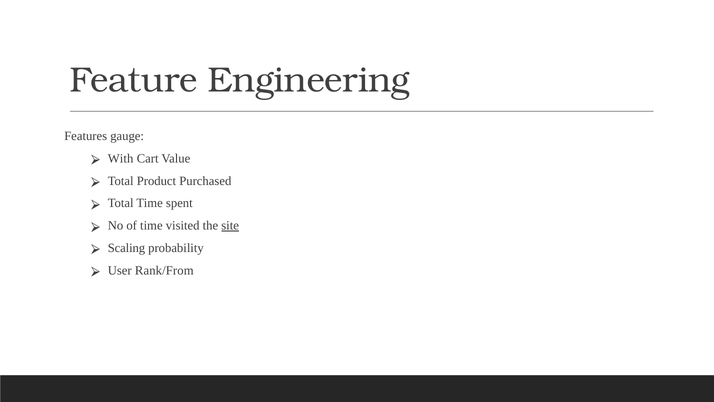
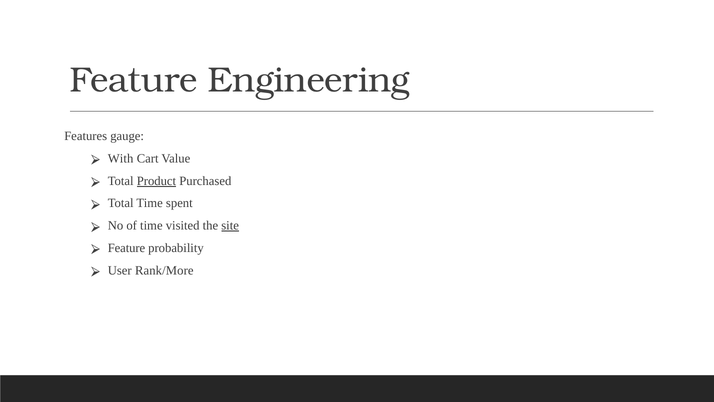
Product underline: none -> present
Scaling at (126, 248): Scaling -> Feature
Rank/From: Rank/From -> Rank/More
